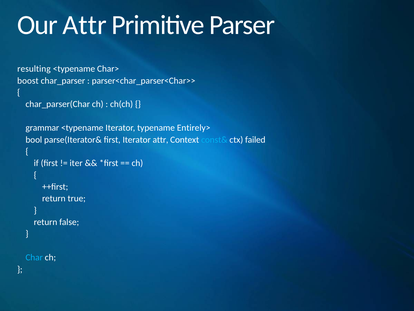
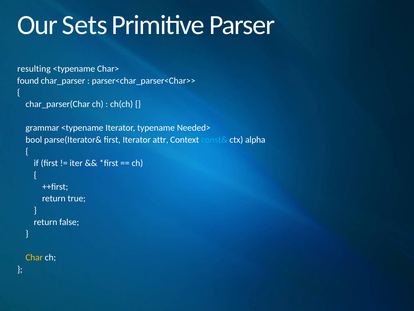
Our Attr: Attr -> Sets
boost: boost -> found
Entirely>: Entirely> -> Needed>
failed: failed -> alpha
Char colour: light blue -> yellow
